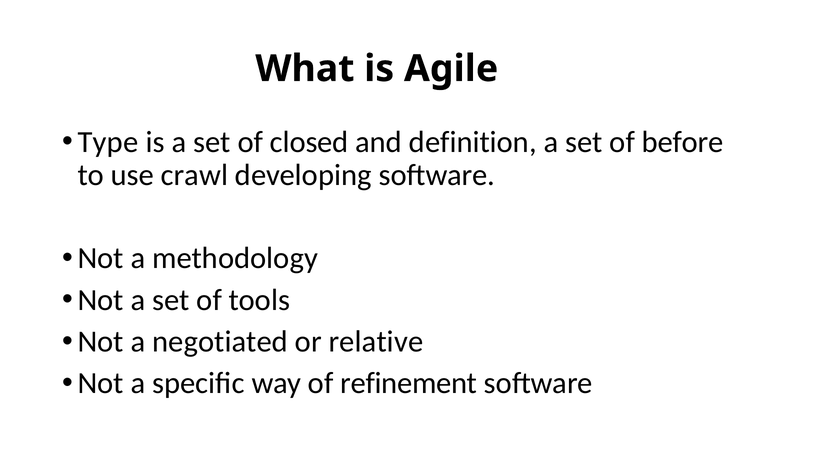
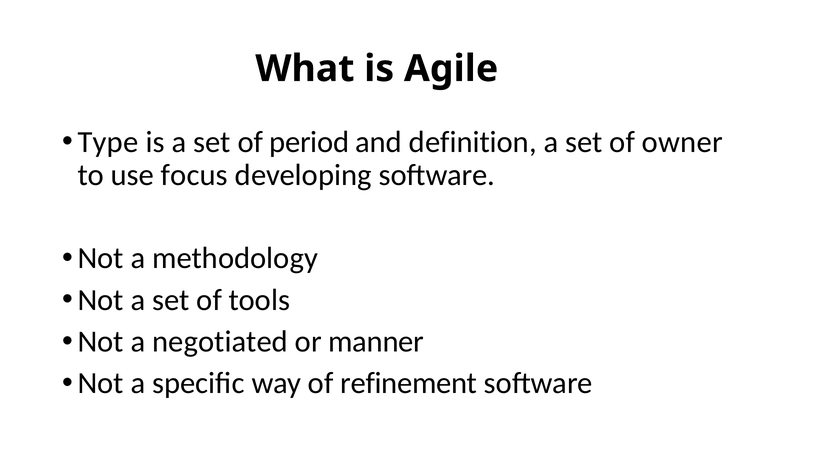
closed: closed -> period
before: before -> owner
crawl: crawl -> focus
relative: relative -> manner
